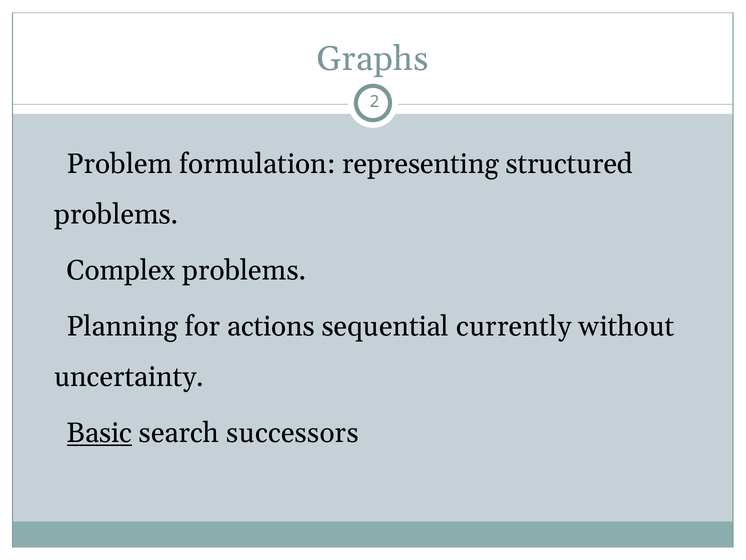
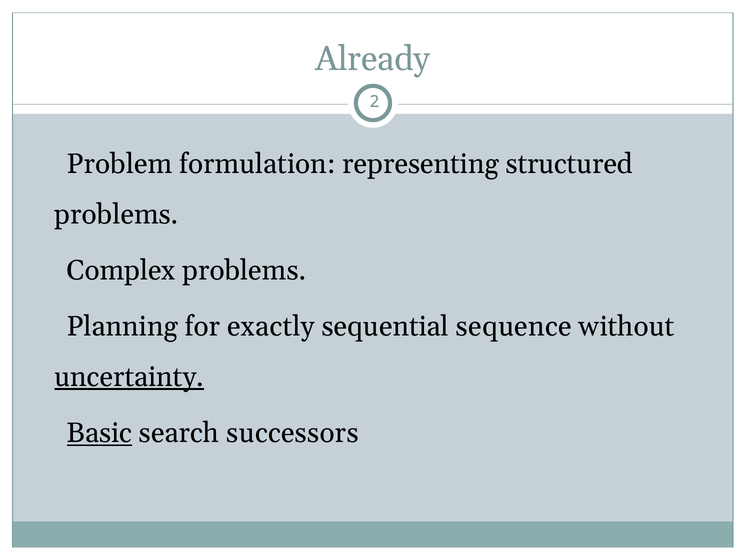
Graphs: Graphs -> Already
actions: actions -> exactly
currently: currently -> sequence
uncertainty underline: none -> present
